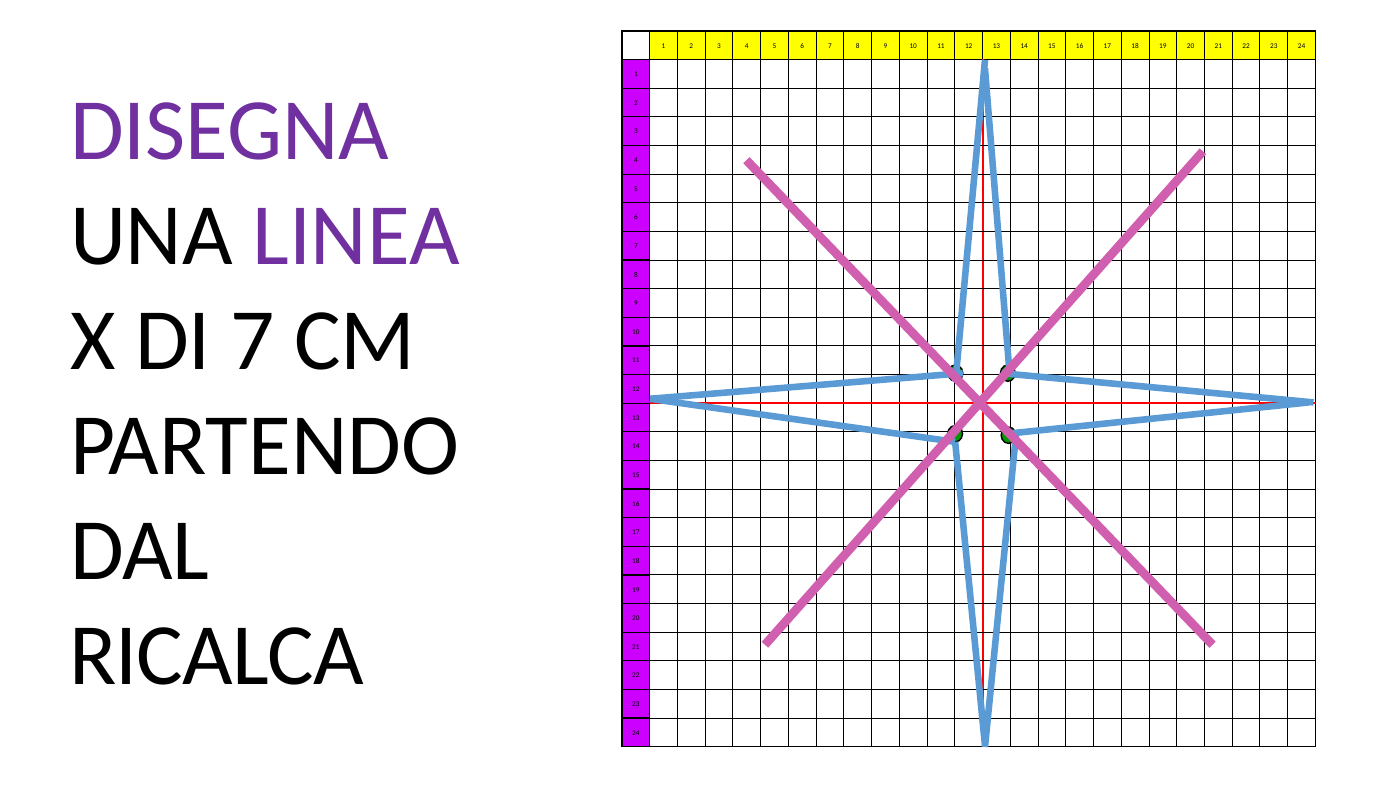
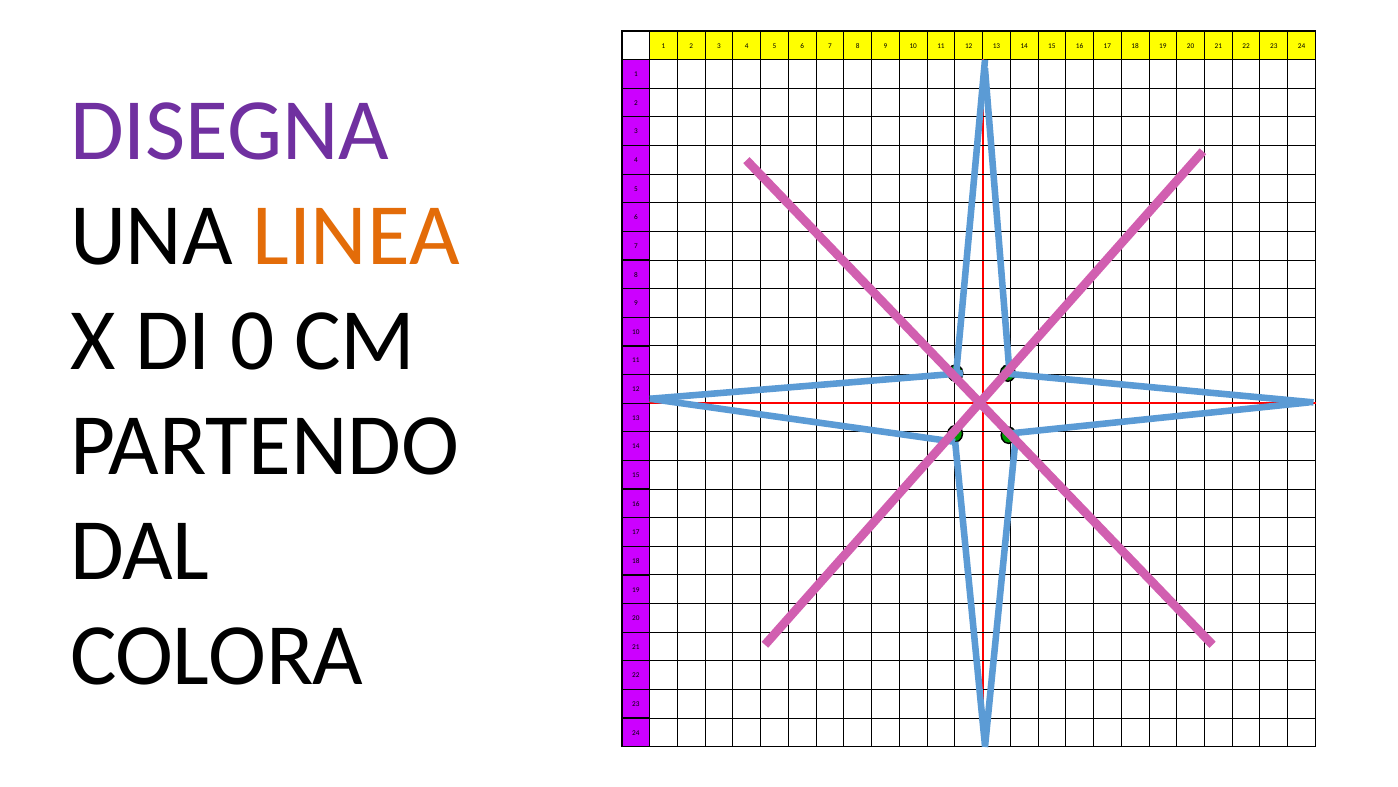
LINEA colour: purple -> orange
DI 7: 7 -> 0
RICALCA: RICALCA -> COLORA
